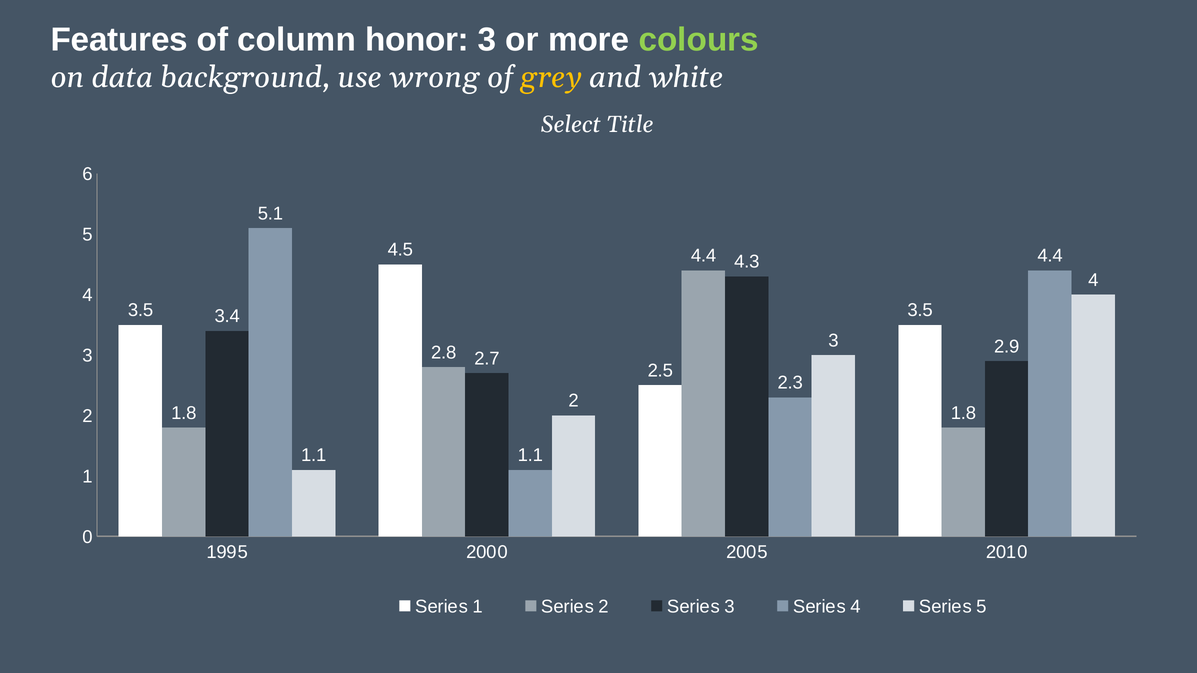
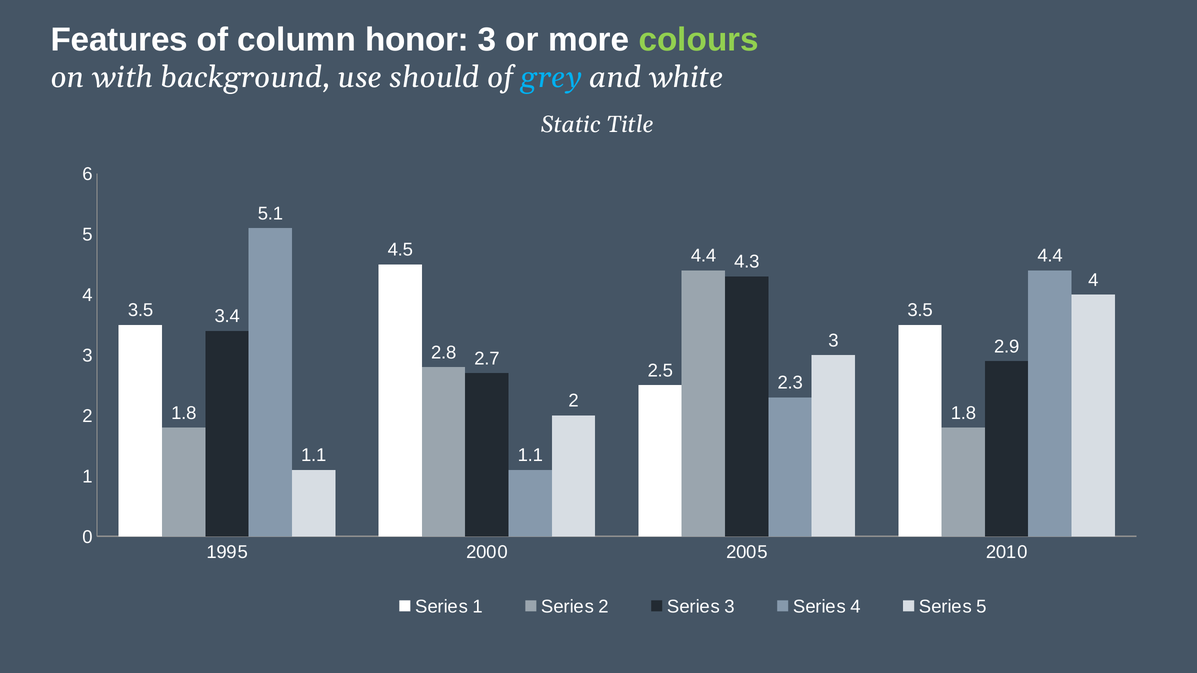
data: data -> with
wrong: wrong -> should
grey colour: yellow -> light blue
Select: Select -> Static
